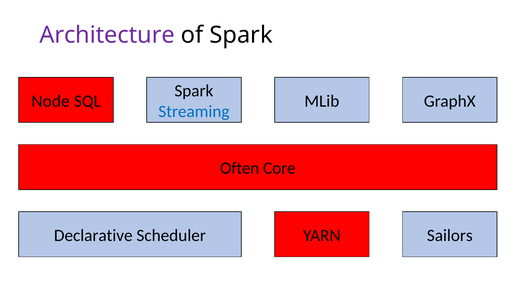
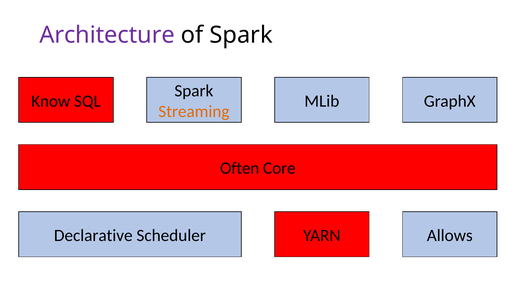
Node: Node -> Know
Streaming colour: blue -> orange
Sailors: Sailors -> Allows
